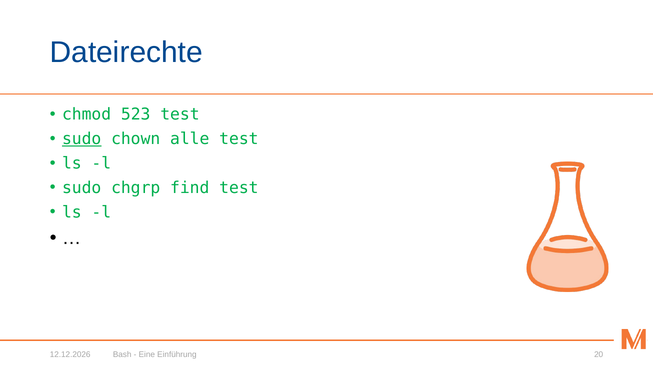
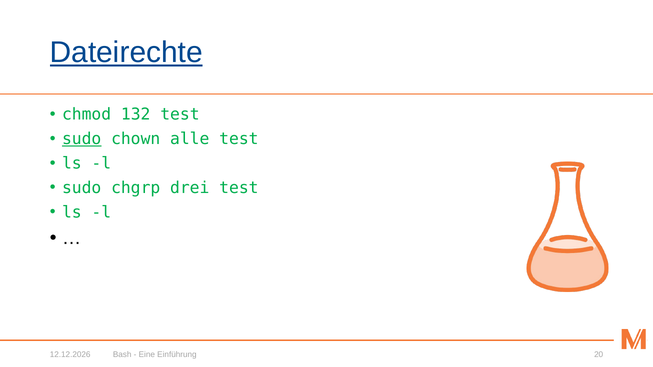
Dateirechte underline: none -> present
523: 523 -> 132
find: find -> drei
